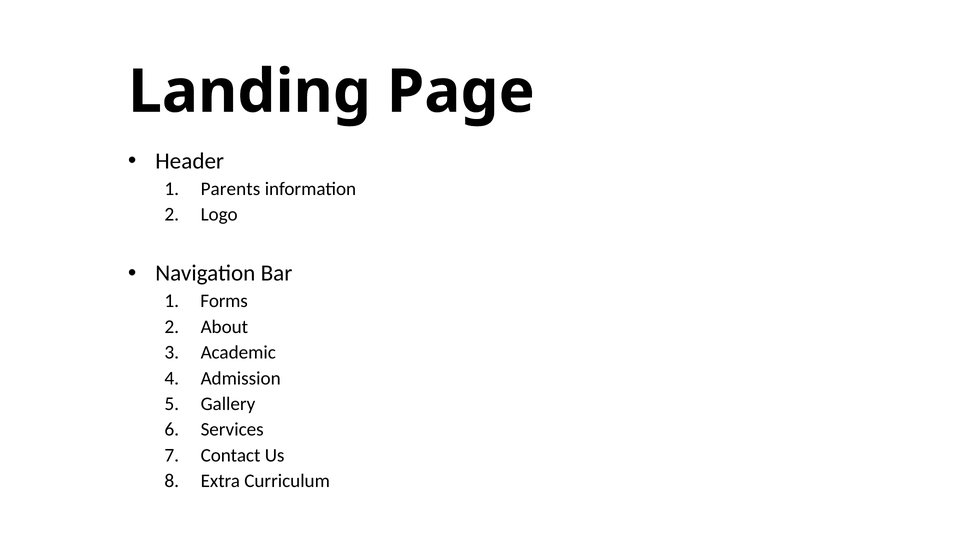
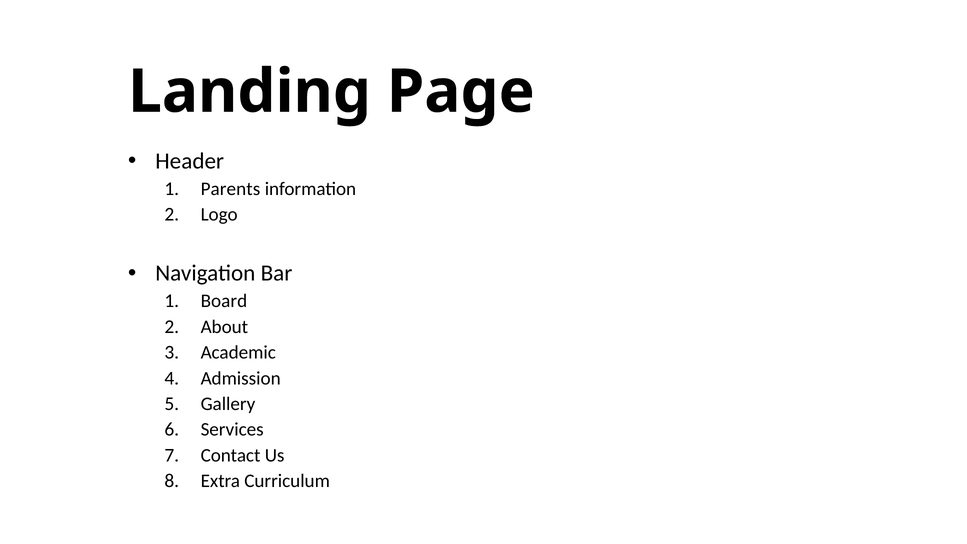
Forms: Forms -> Board
